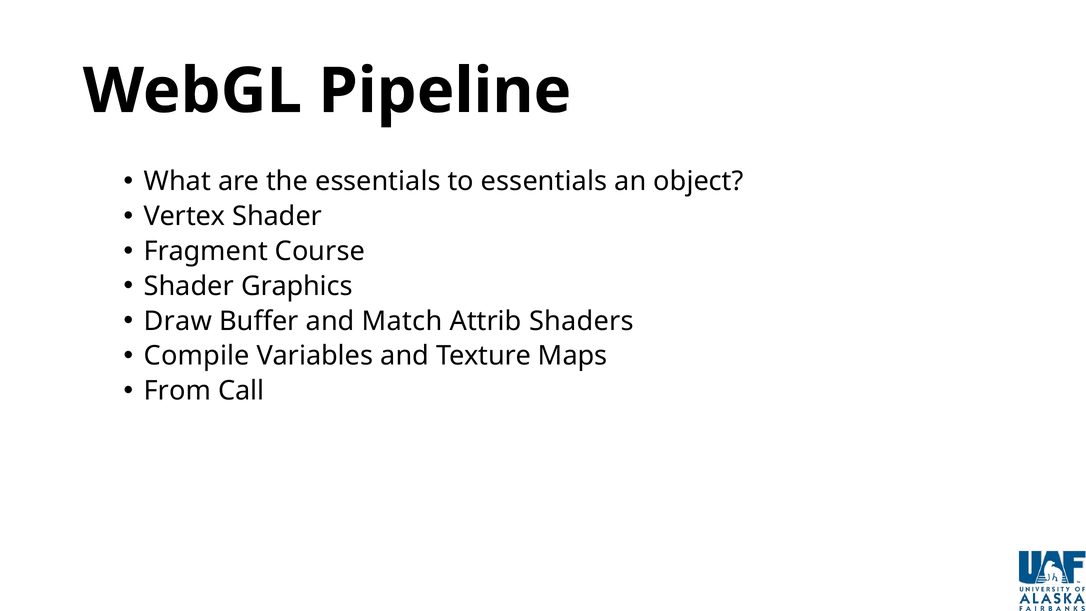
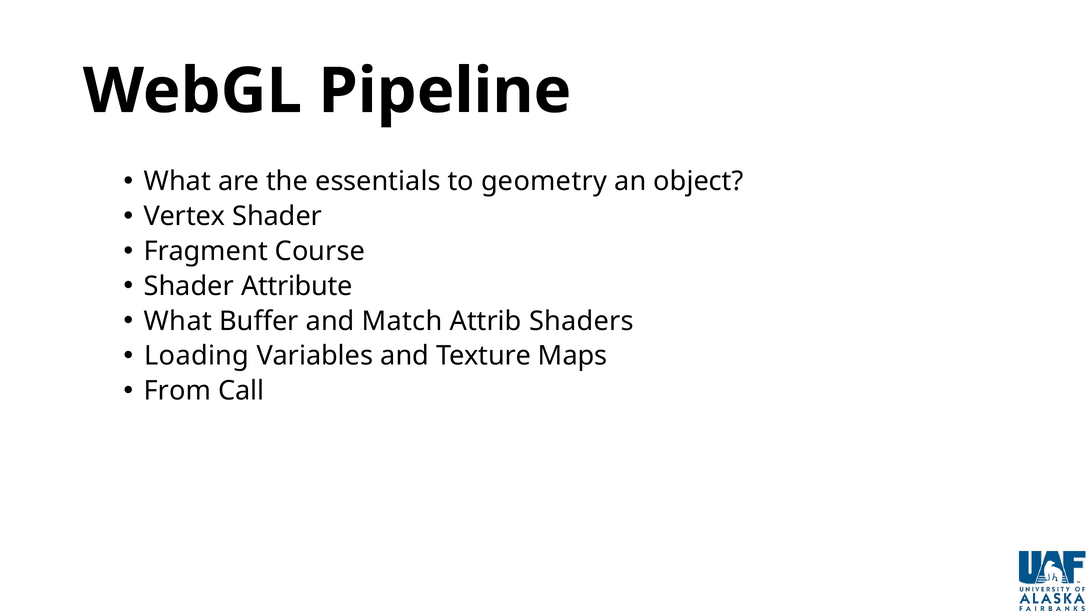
to essentials: essentials -> geometry
Graphics: Graphics -> Attribute
Draw at (178, 321): Draw -> What
Compile: Compile -> Loading
